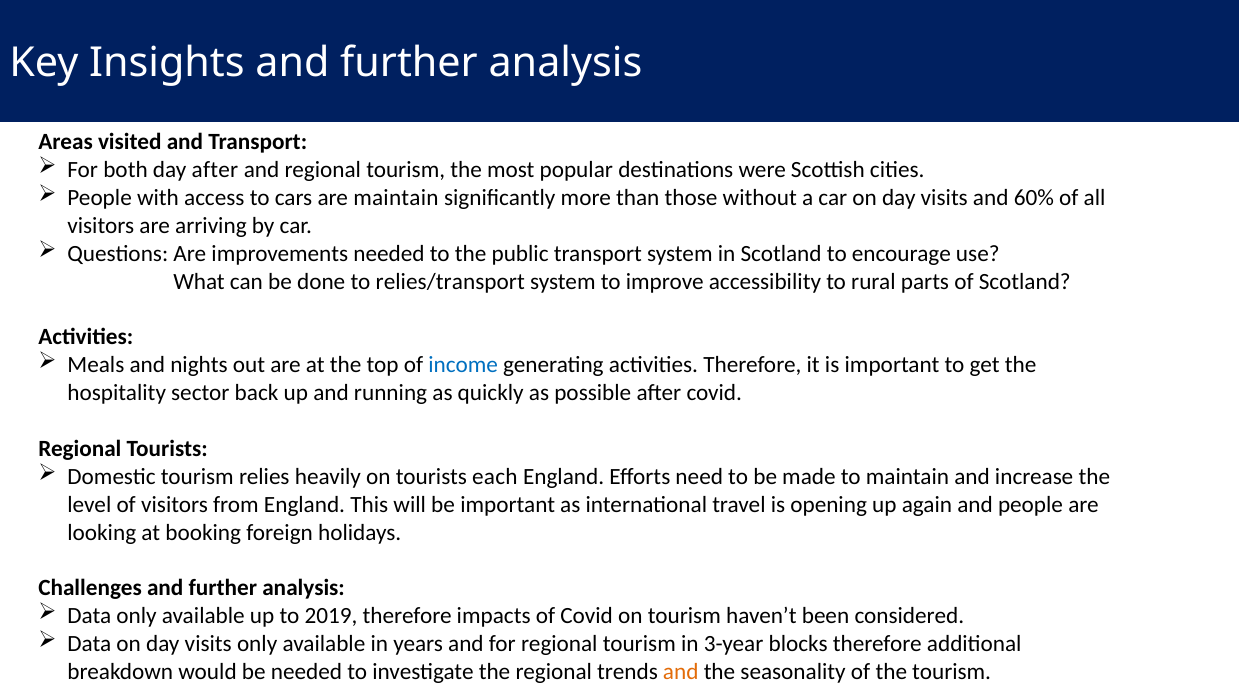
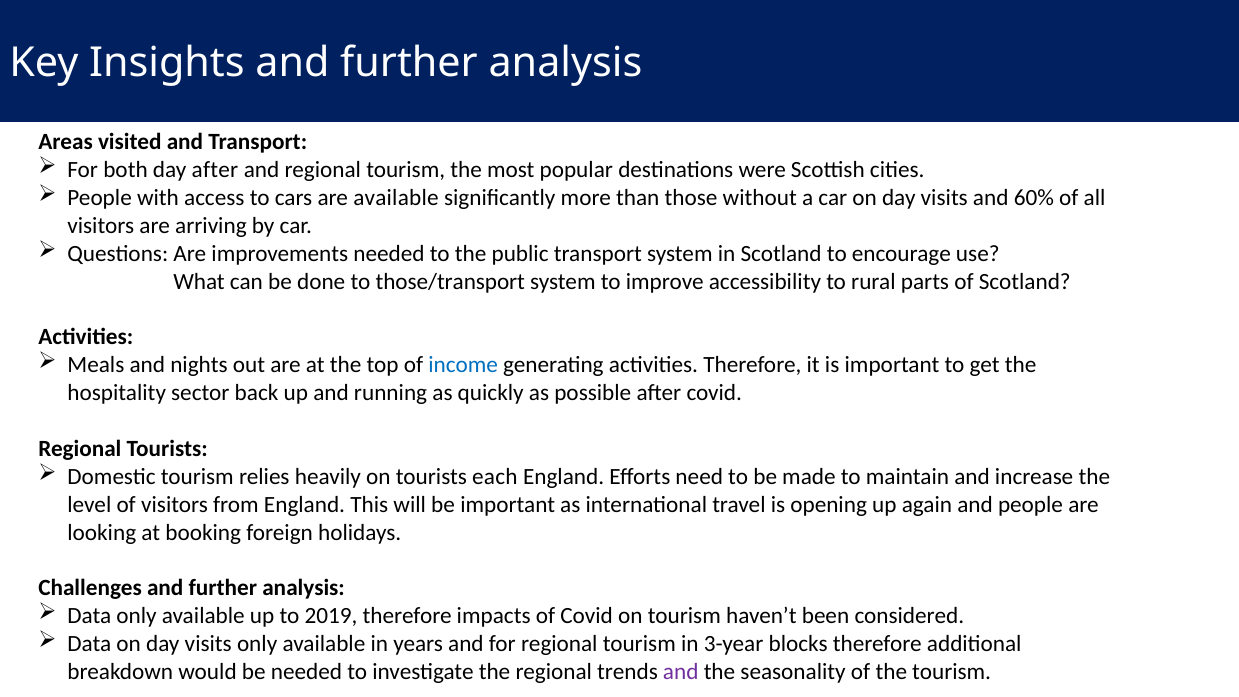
are maintain: maintain -> available
relies/transport: relies/transport -> those/transport
and at (681, 672) colour: orange -> purple
